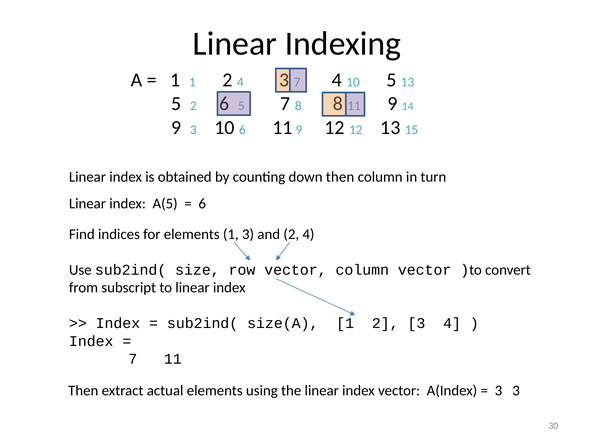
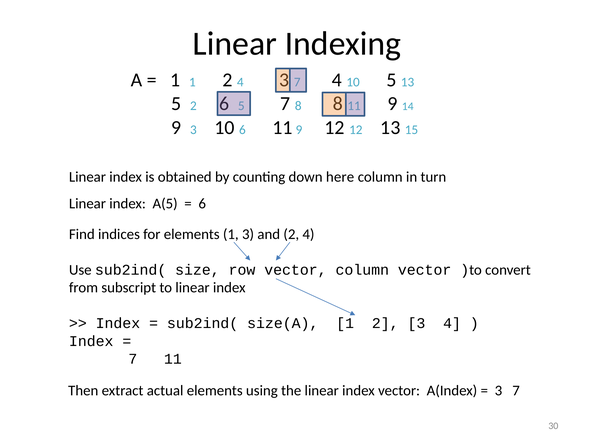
down then: then -> here
3 at (516, 390): 3 -> 7
